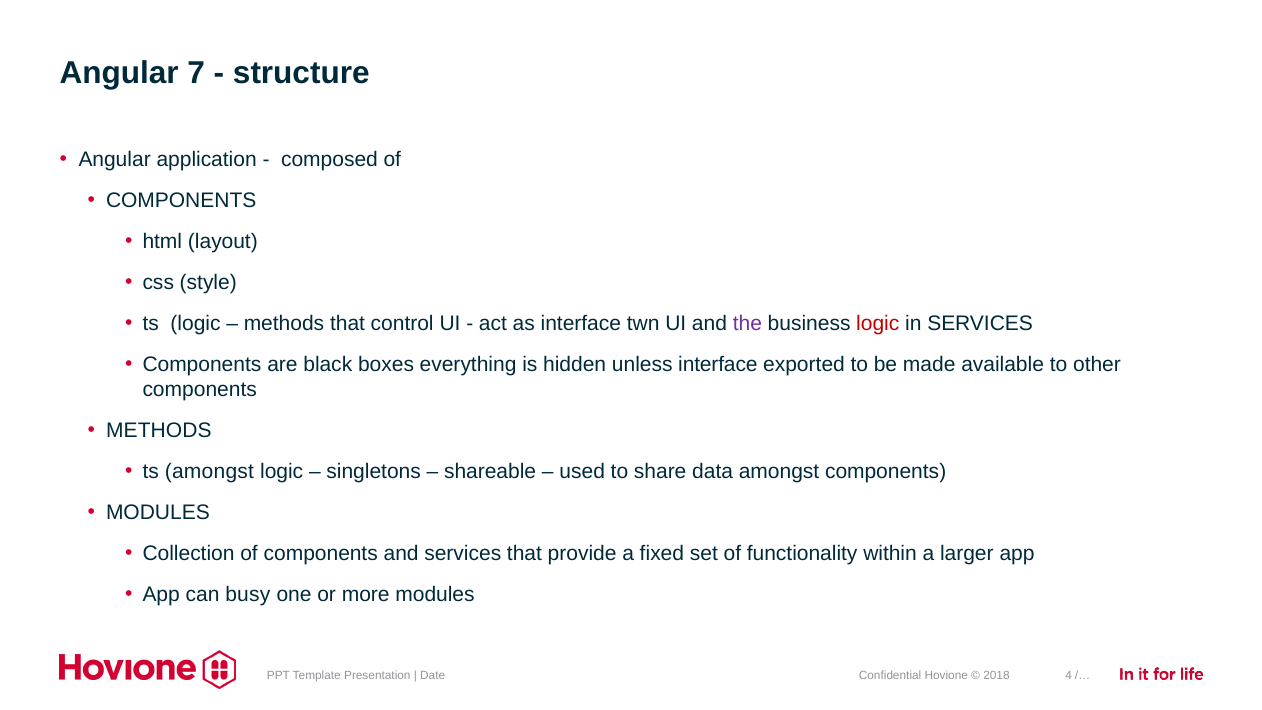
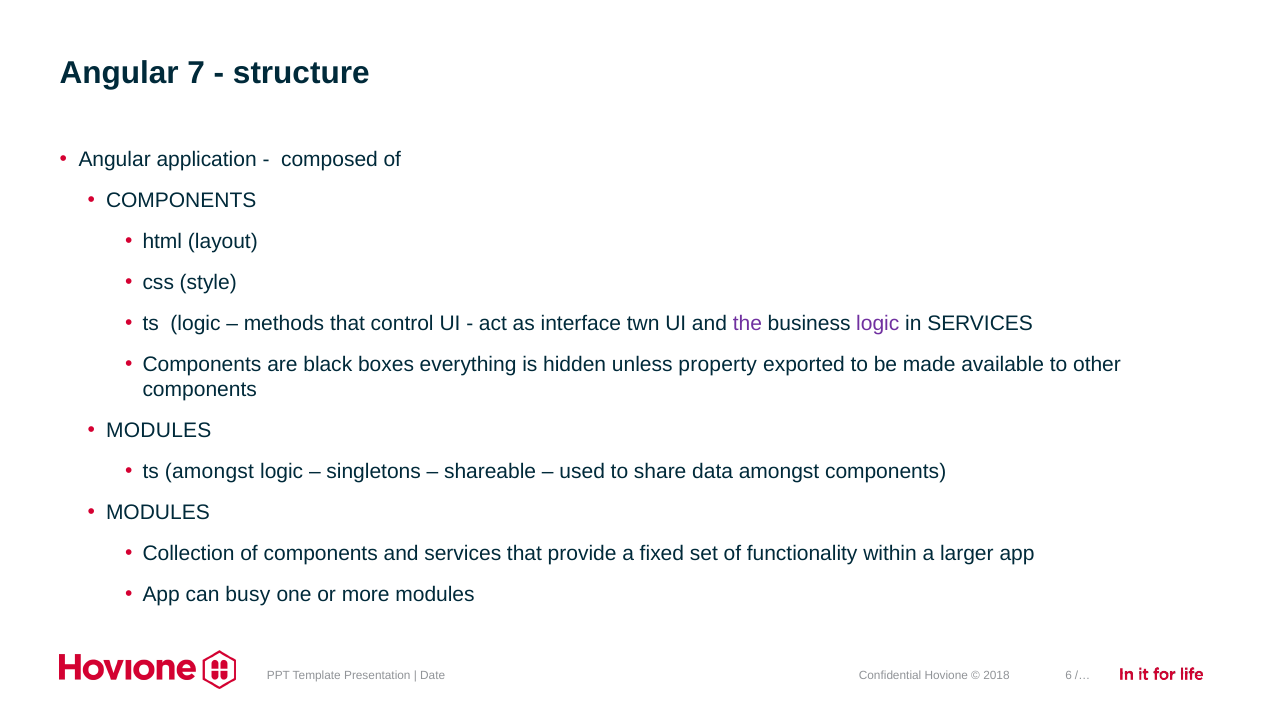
logic at (878, 323) colour: red -> purple
unless interface: interface -> property
METHODS at (159, 430): METHODS -> MODULES
4: 4 -> 6
